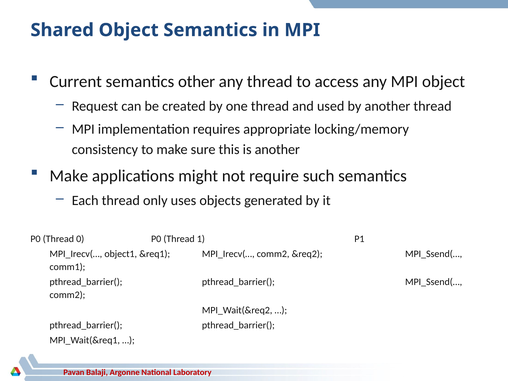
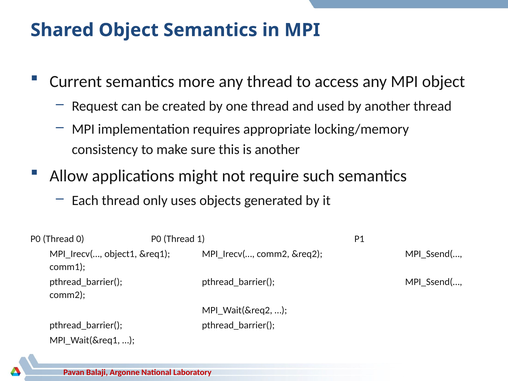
other: other -> more
Make at (69, 176): Make -> Allow
